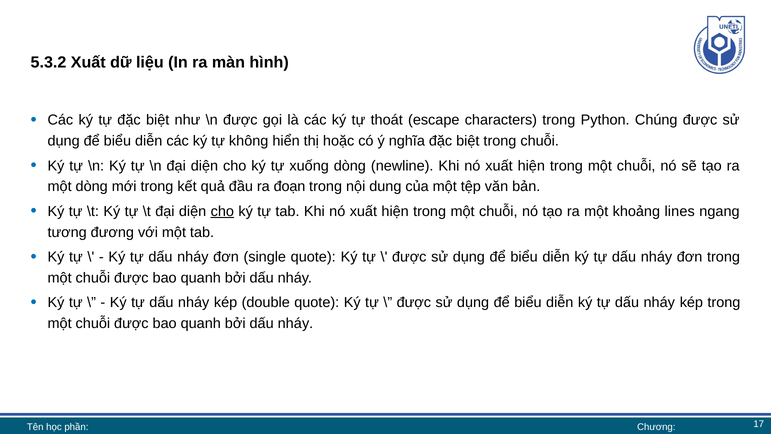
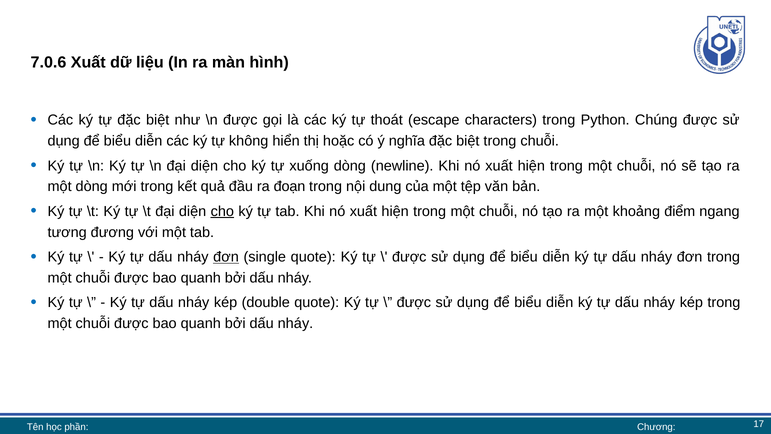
5.3.2: 5.3.2 -> 7.0.6
lines: lines -> điểm
đơn at (226, 257) underline: none -> present
